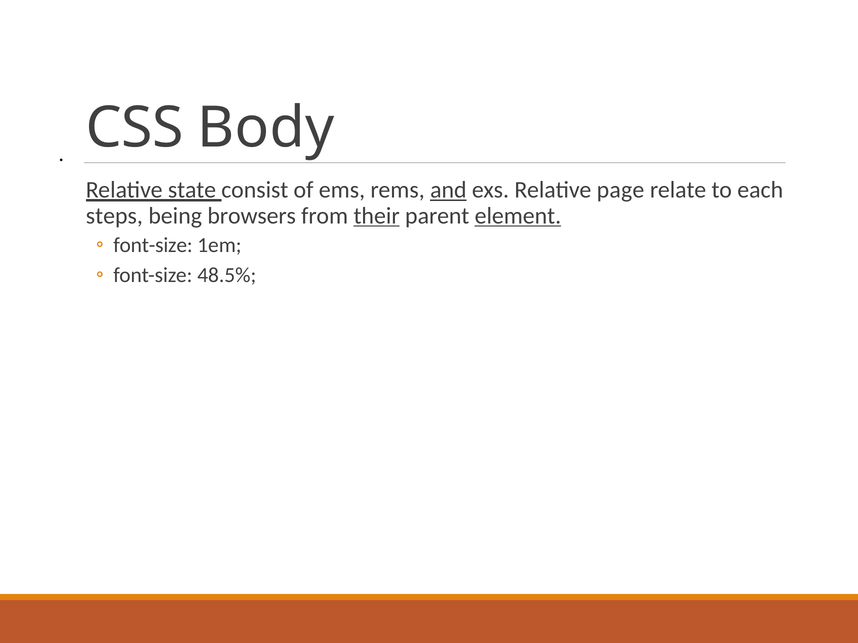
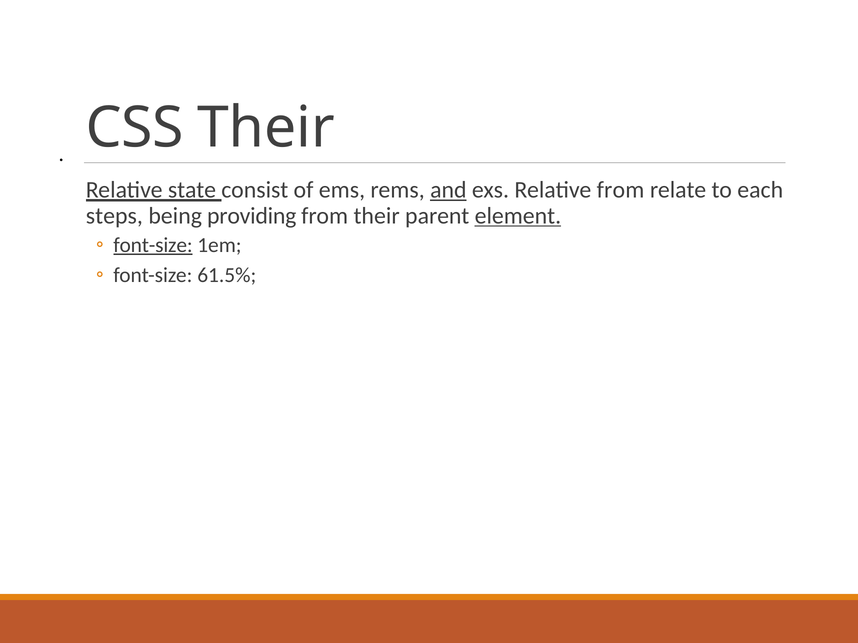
CSS Body: Body -> Their
Relative page: page -> from
browsers: browsers -> providing
their at (377, 216) underline: present -> none
font-size at (153, 245) underline: none -> present
48.5%: 48.5% -> 61.5%
